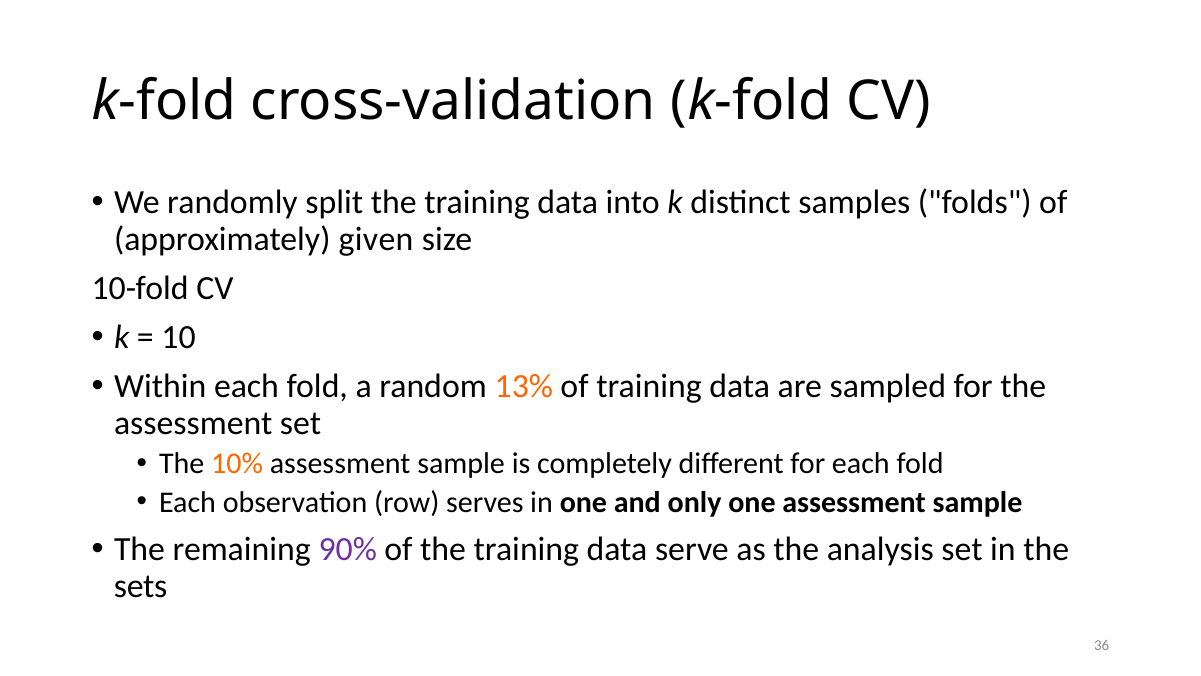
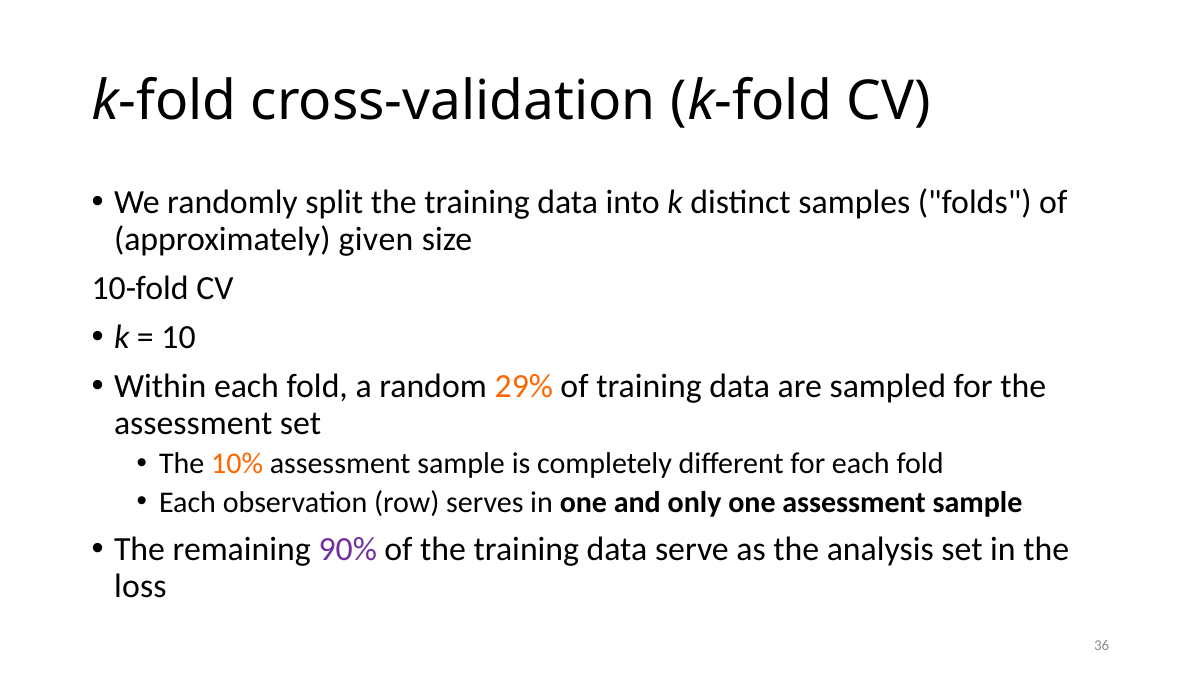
13%: 13% -> 29%
sets: sets -> loss
